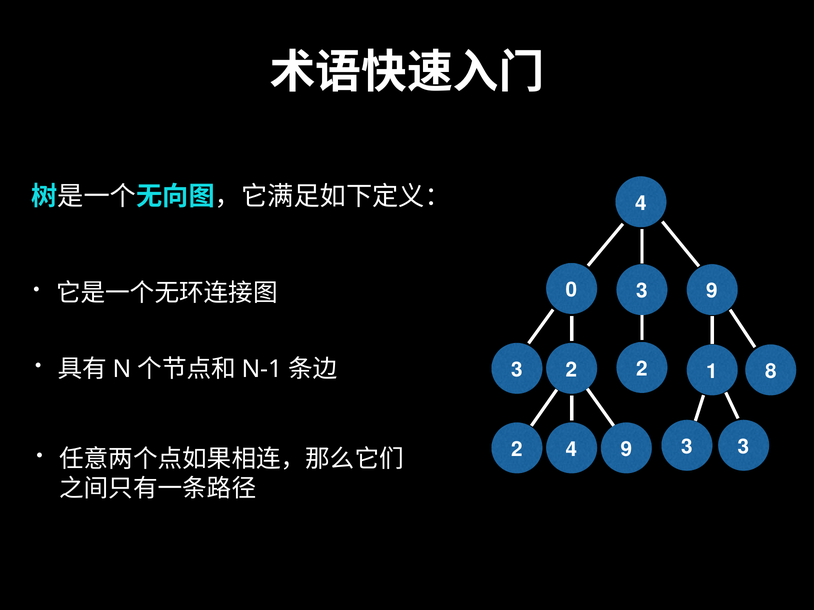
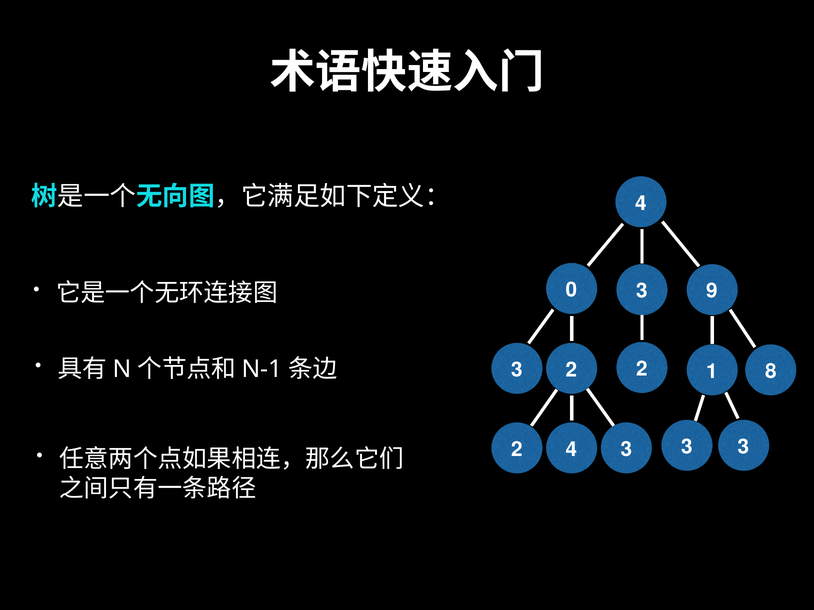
9 at (626, 450): 9 -> 3
